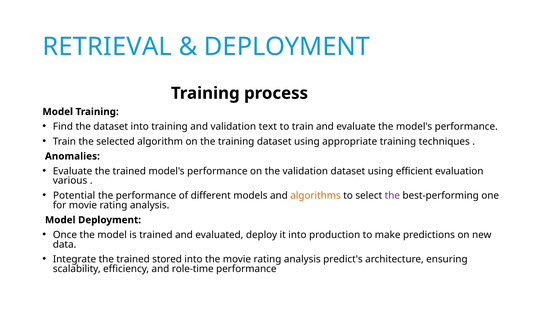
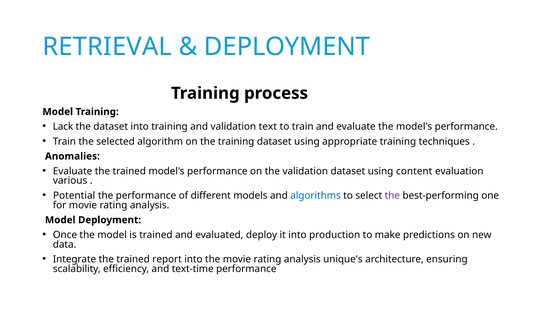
Find: Find -> Lack
efficient: efficient -> content
algorithms colour: orange -> blue
stored: stored -> report
predict's: predict's -> unique's
role-time: role-time -> text-time
